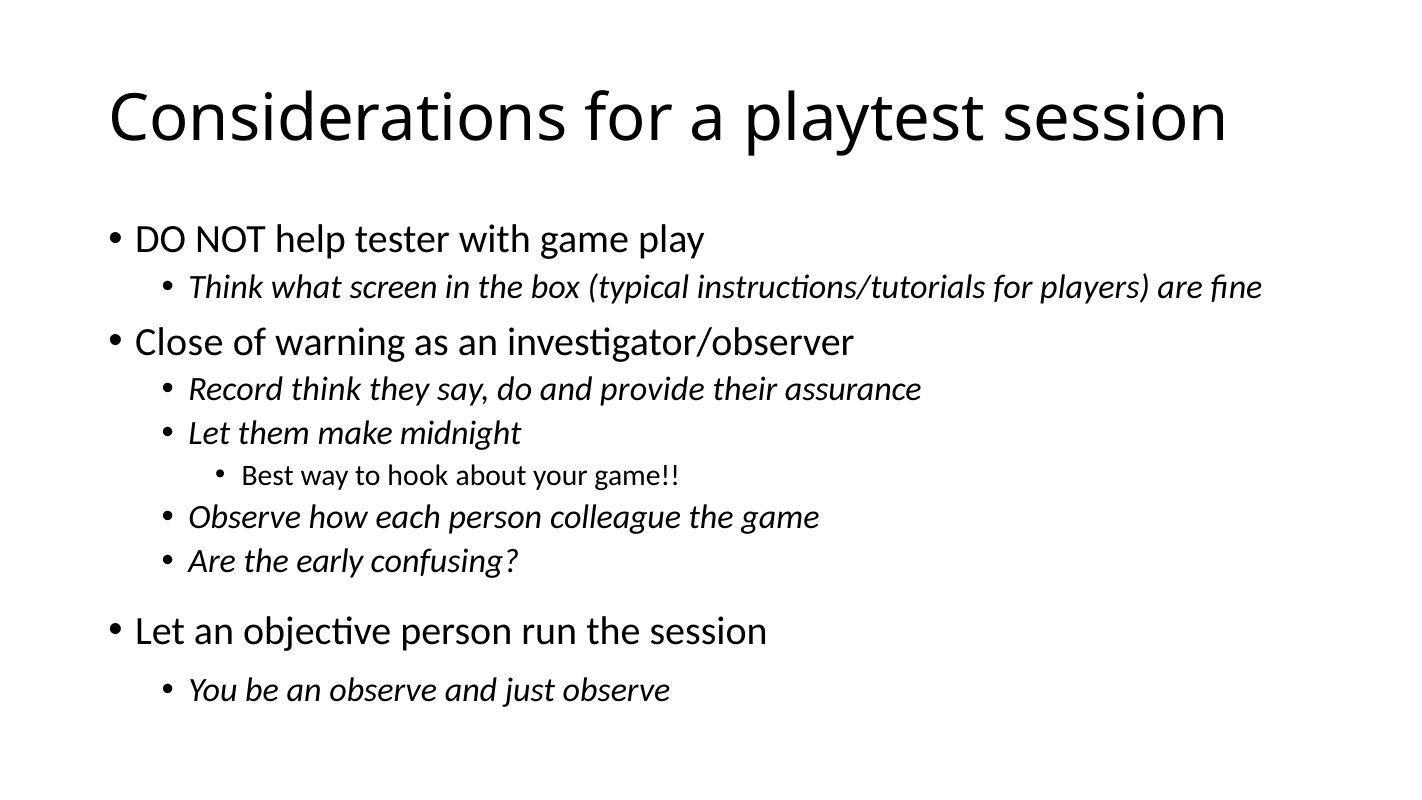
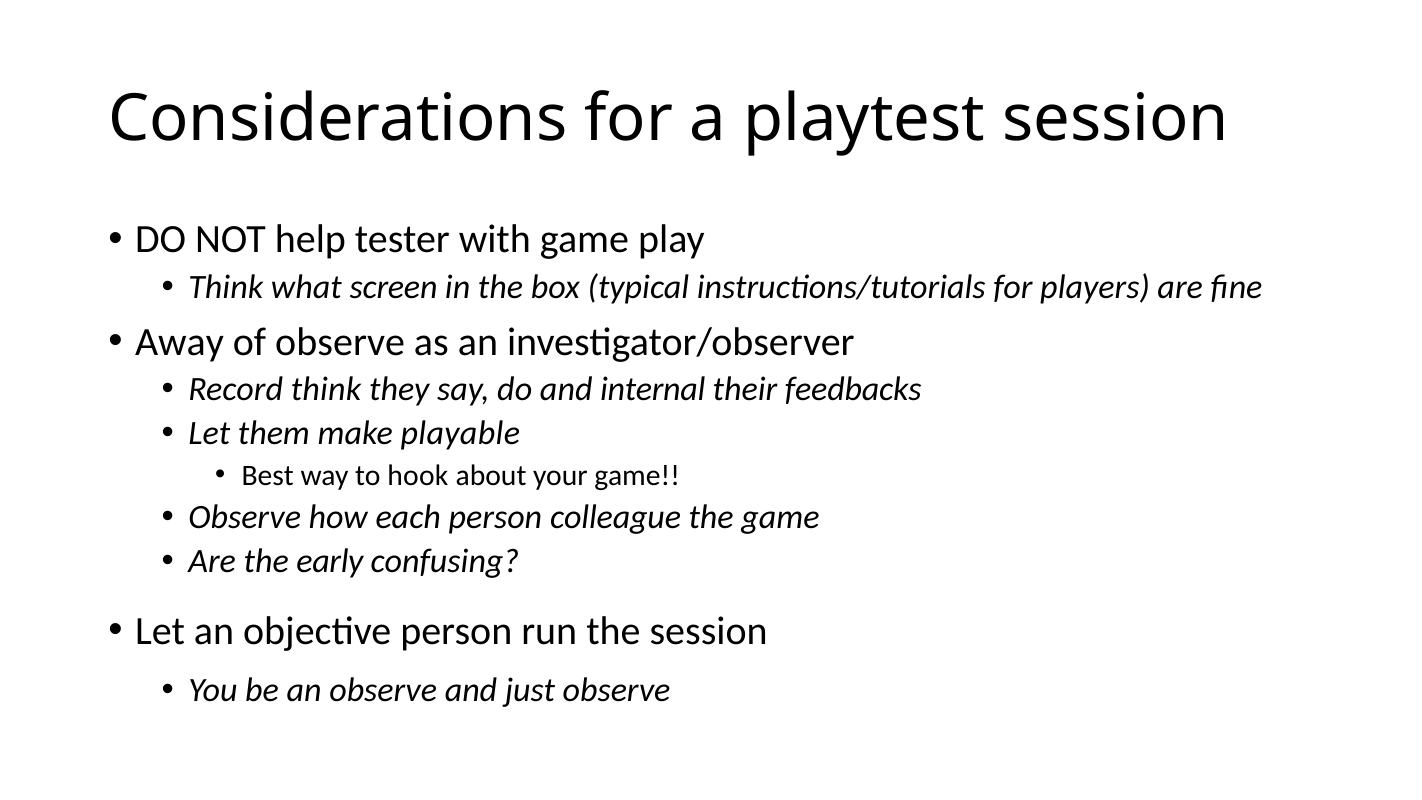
Close: Close -> Away
of warning: warning -> observe
provide: provide -> internal
assurance: assurance -> feedbacks
midnight: midnight -> playable
